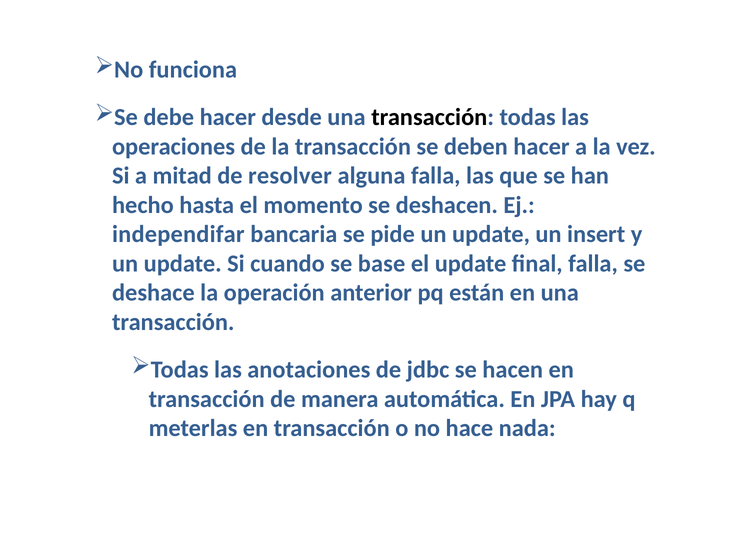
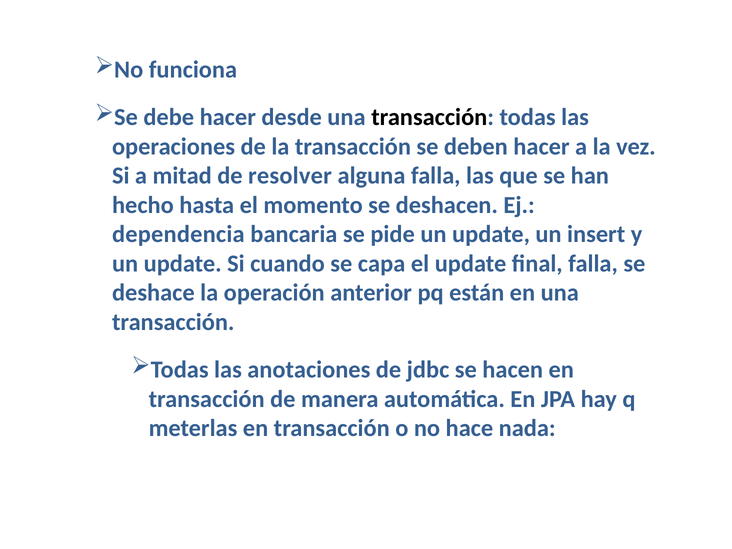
independifar: independifar -> dependencia
base: base -> capa
